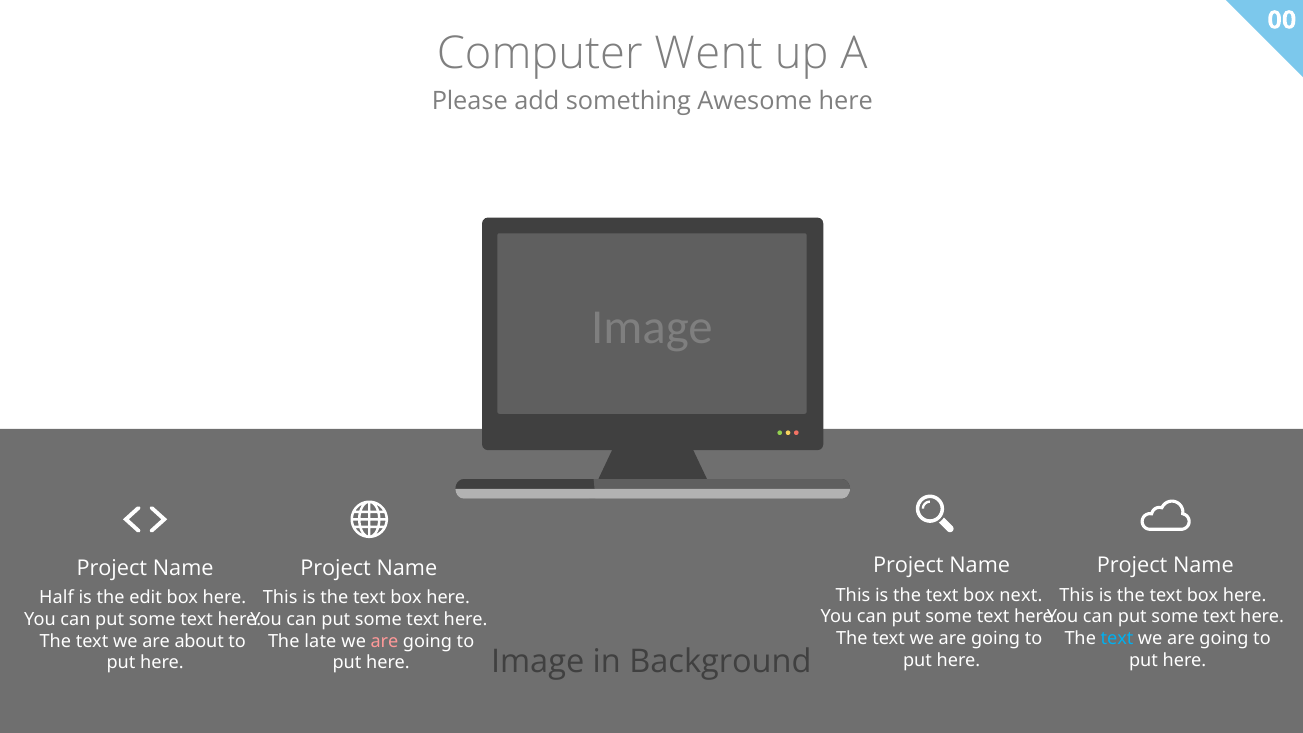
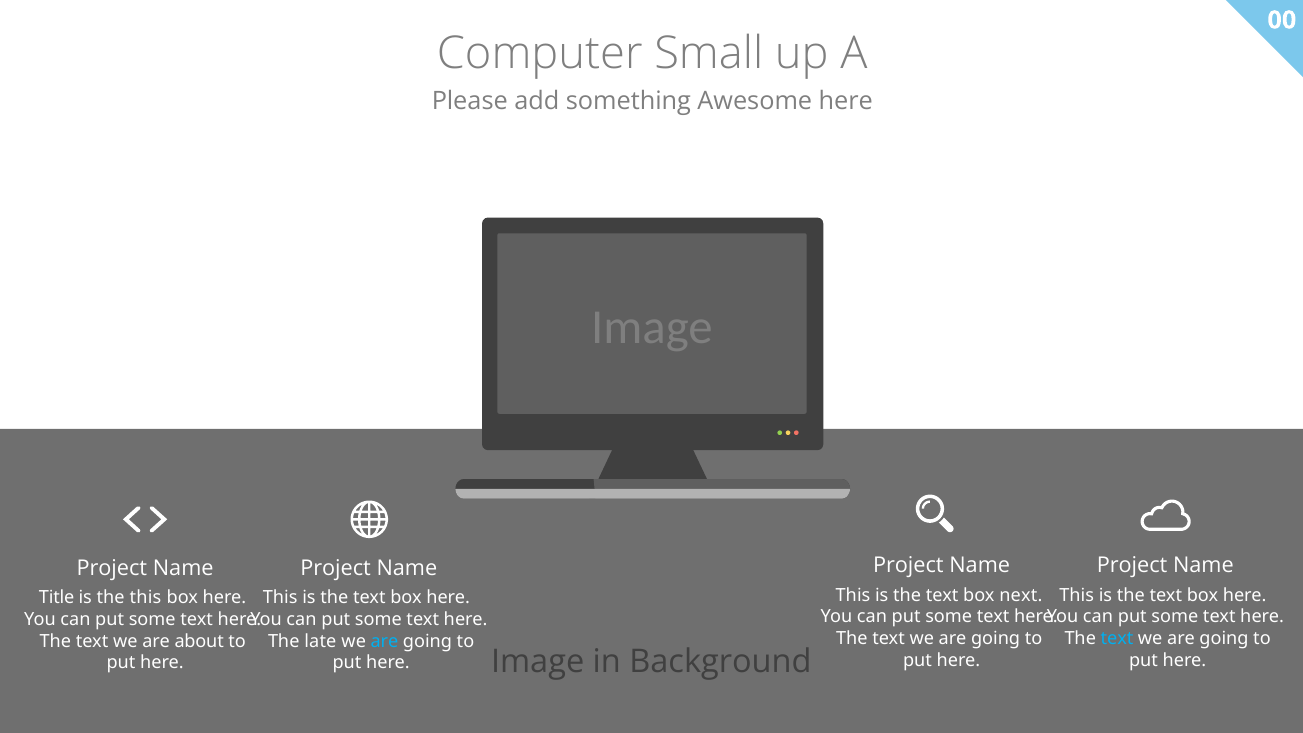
Went: Went -> Small
Half: Half -> Title
the edit: edit -> this
are at (384, 641) colour: pink -> light blue
